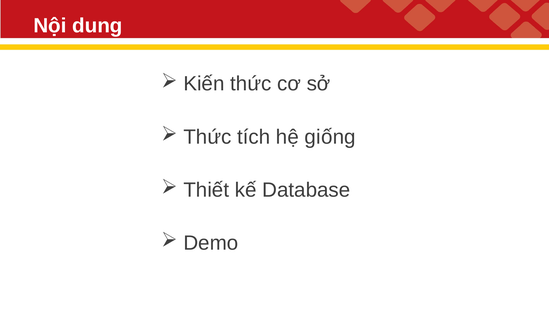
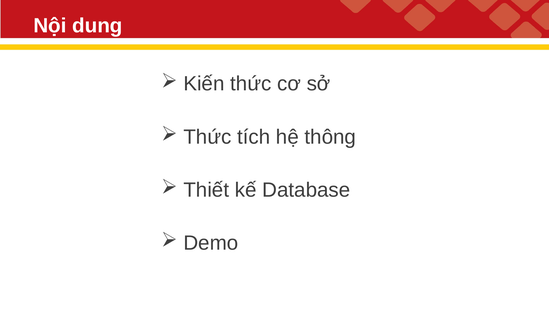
giống: giống -> thông
